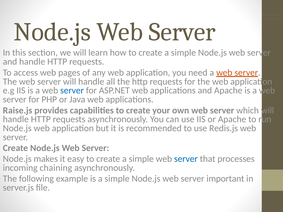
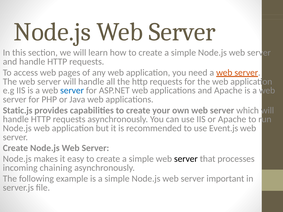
Raise.js: Raise.js -> Static.js
Redis.js: Redis.js -> Event.js
server at (186, 159) colour: blue -> black
